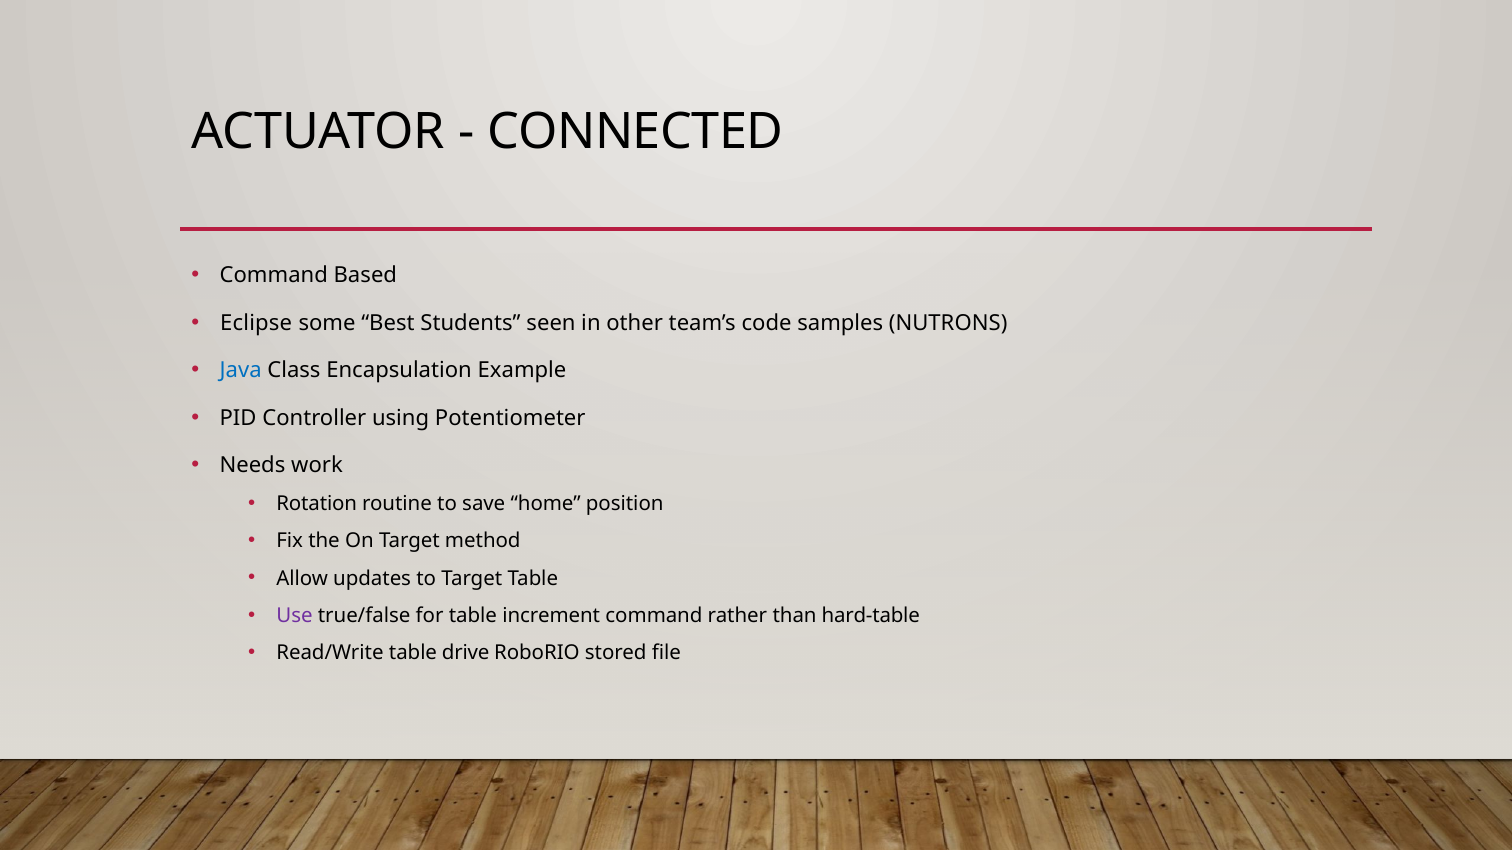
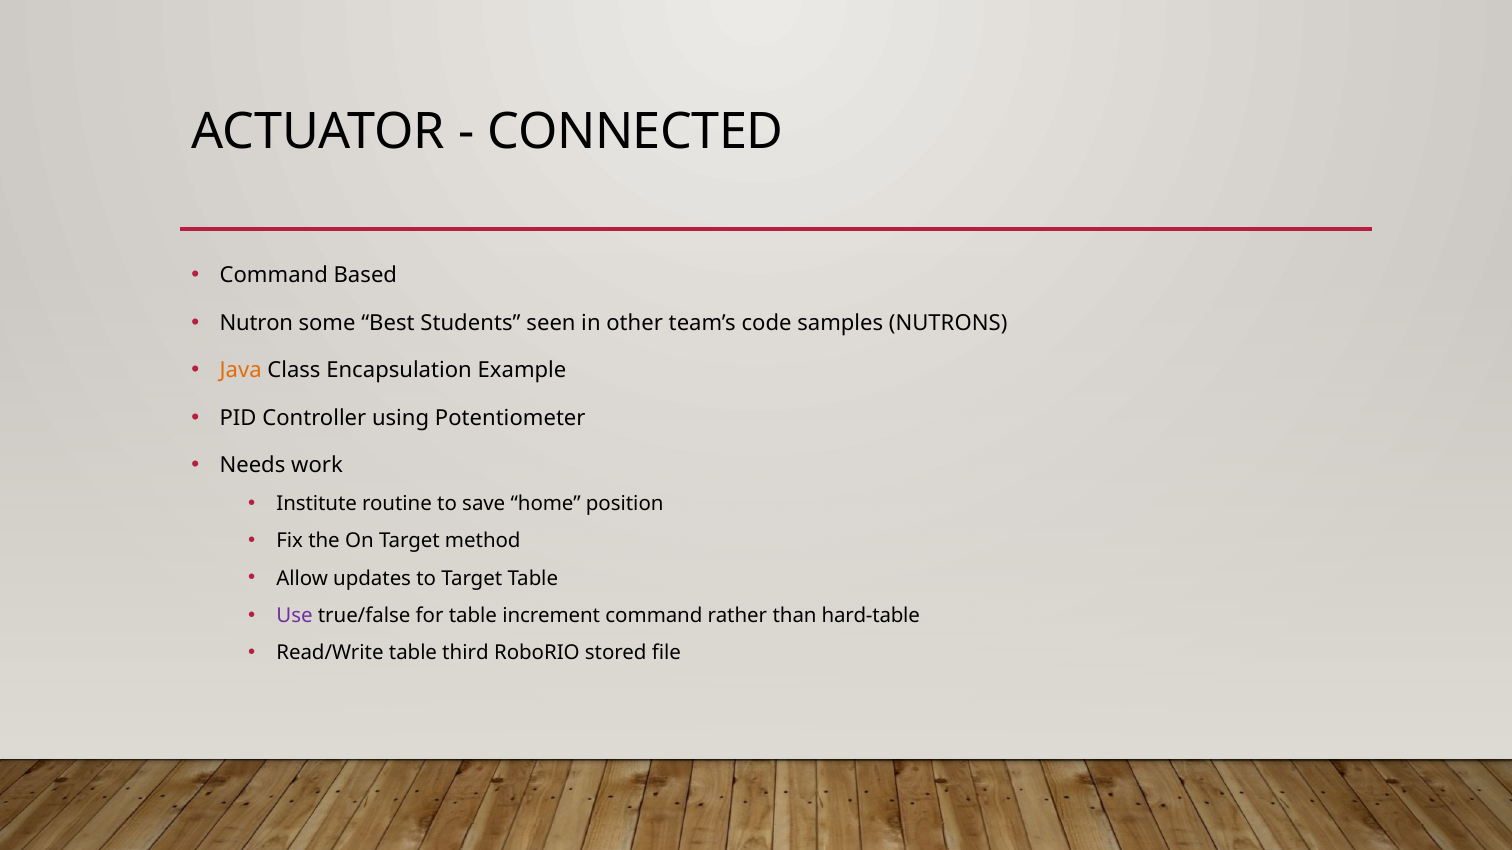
Eclipse: Eclipse -> Nutron
Java colour: blue -> orange
Rotation: Rotation -> Institute
drive: drive -> third
